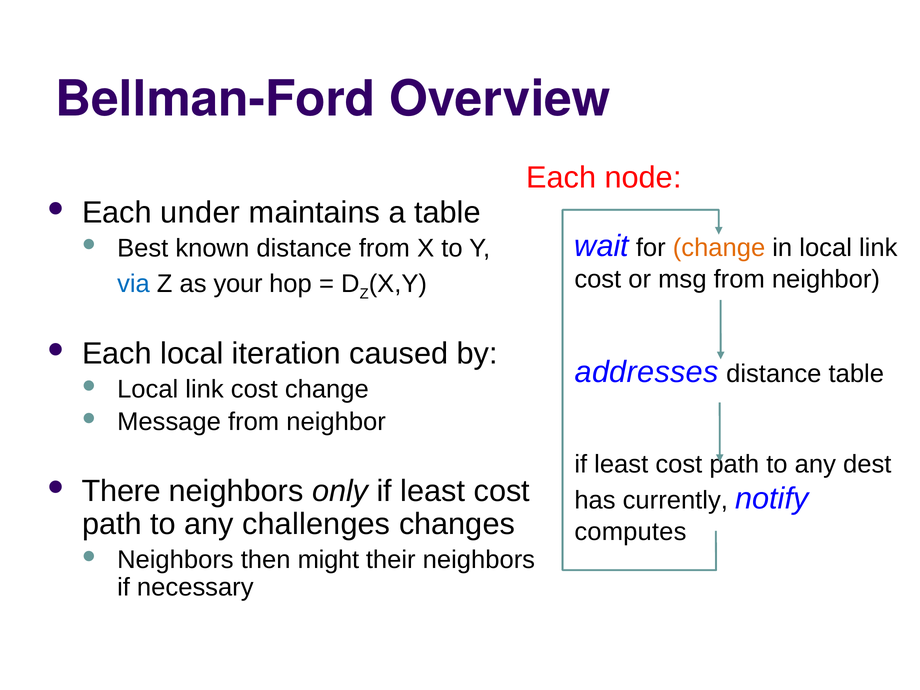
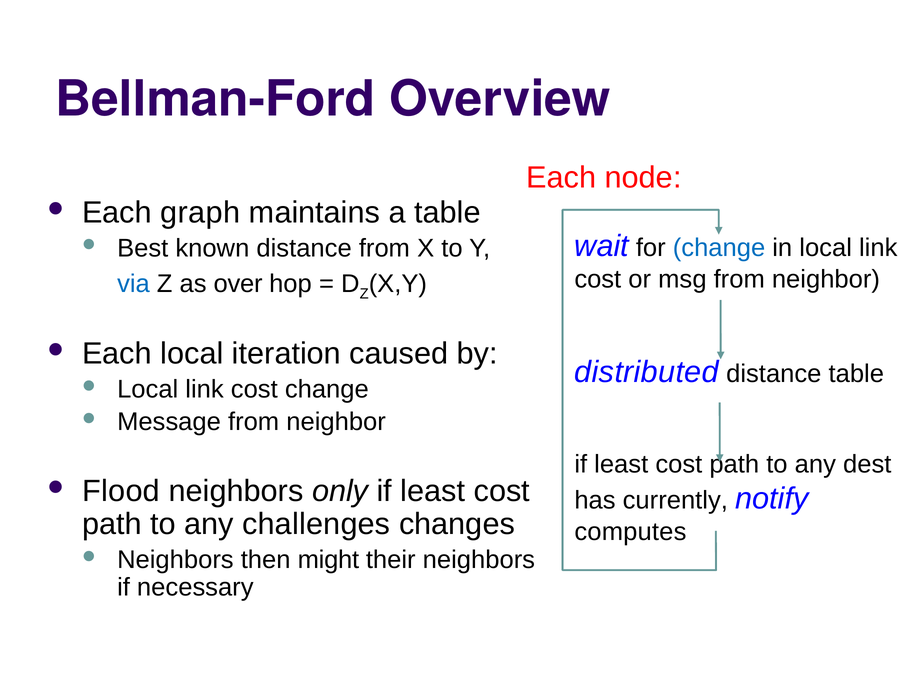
under: under -> graph
change at (719, 248) colour: orange -> blue
your: your -> over
addresses: addresses -> distributed
There: There -> Flood
